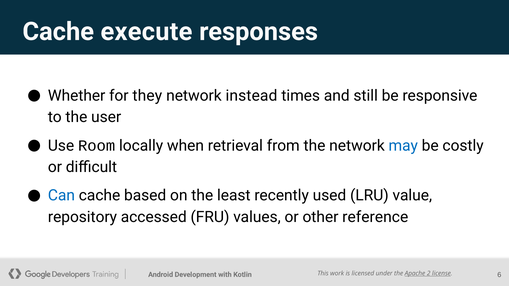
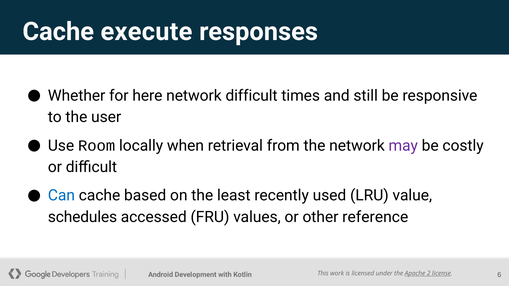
they: they -> here
network instead: instead -> difficult
may colour: blue -> purple
repository: repository -> schedules
